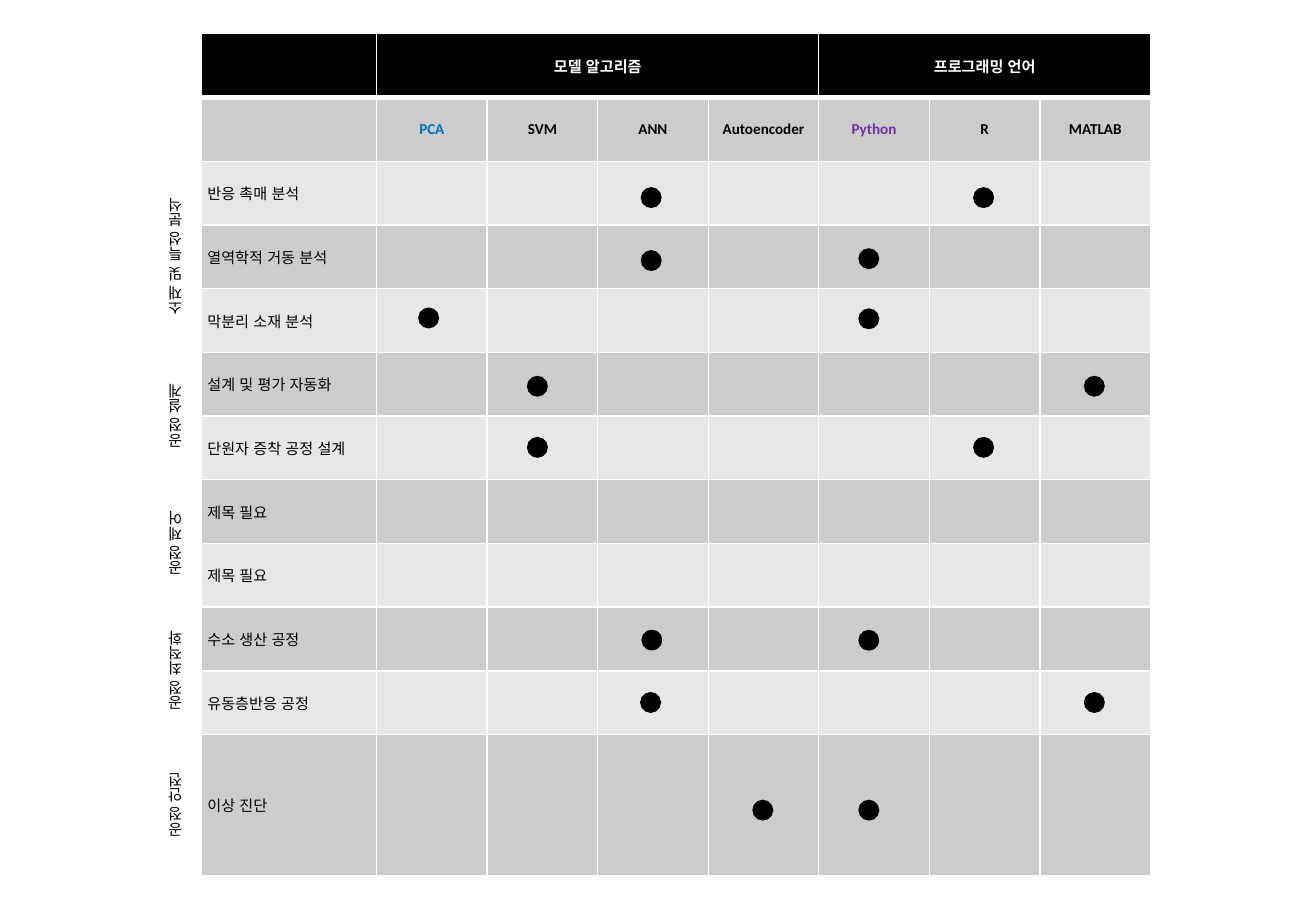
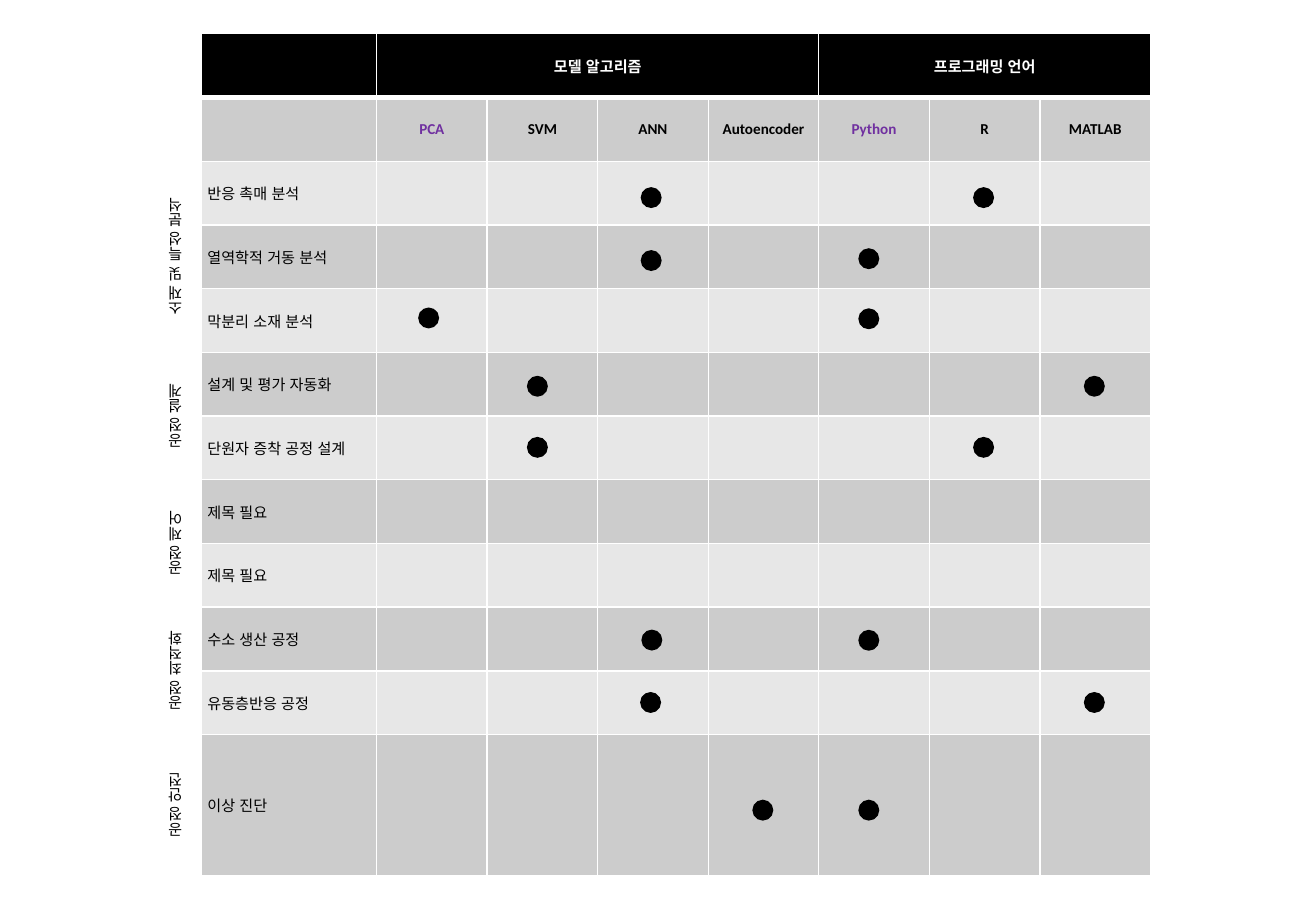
PCA colour: blue -> purple
